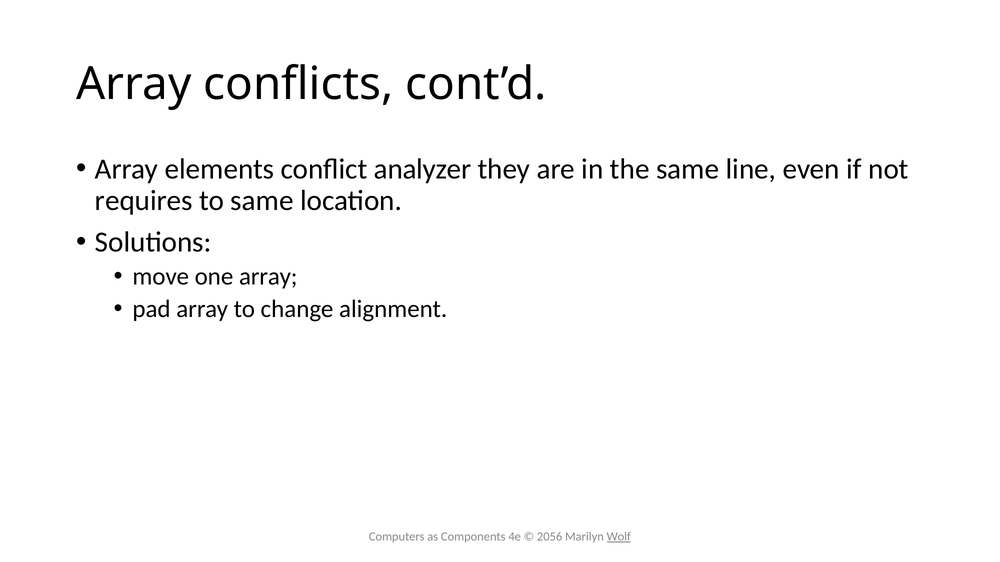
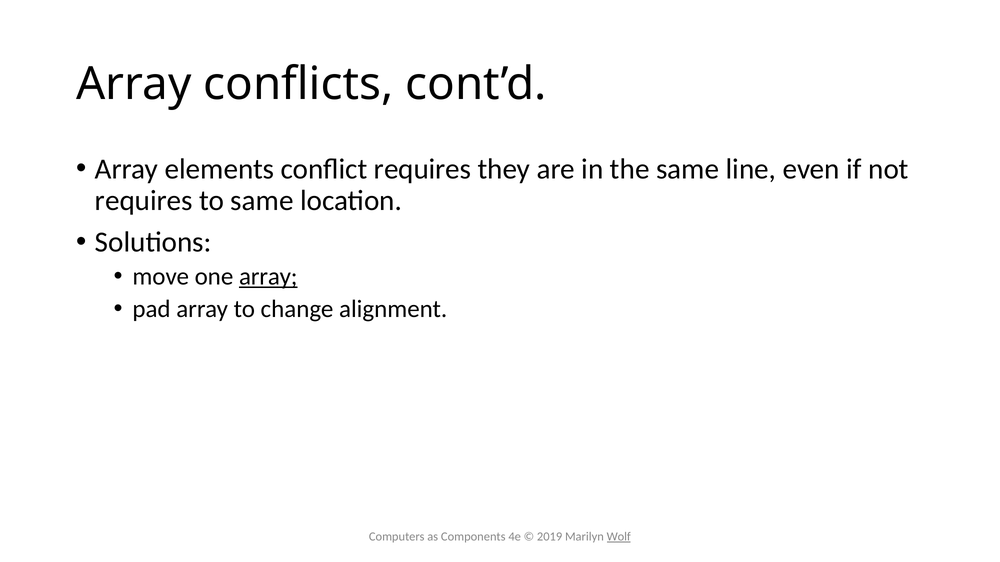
conflict analyzer: analyzer -> requires
array at (268, 277) underline: none -> present
2056: 2056 -> 2019
